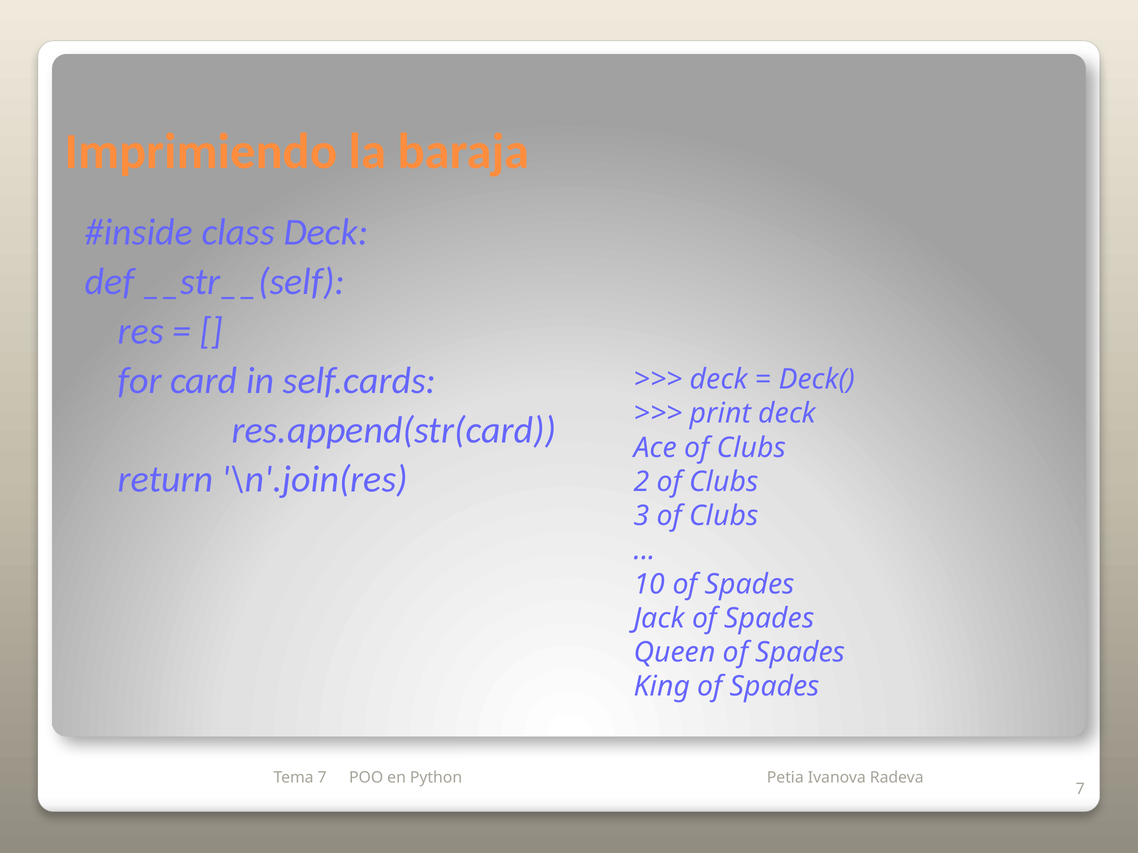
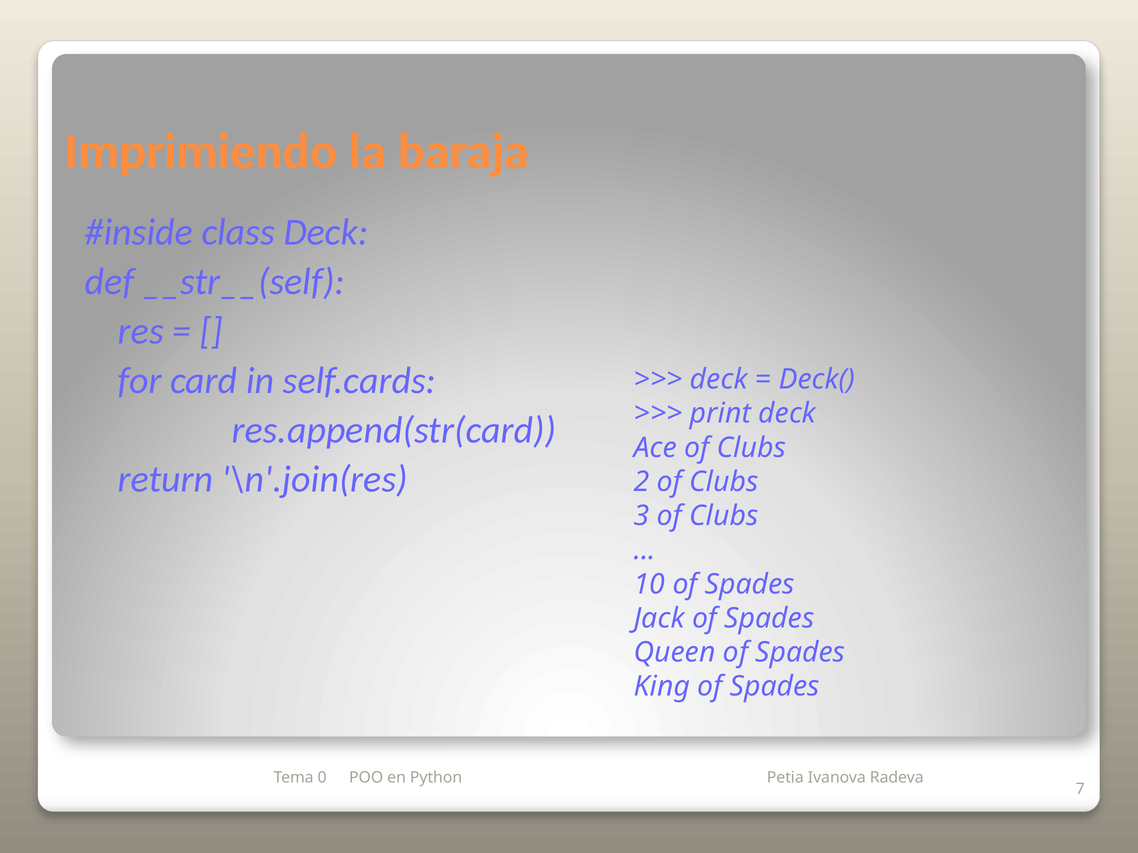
Tema 7: 7 -> 0
